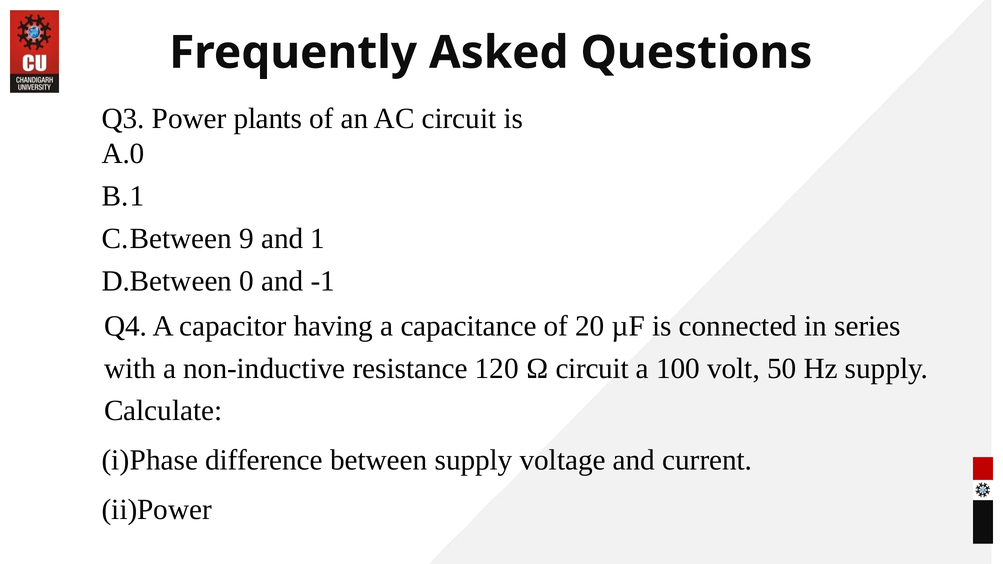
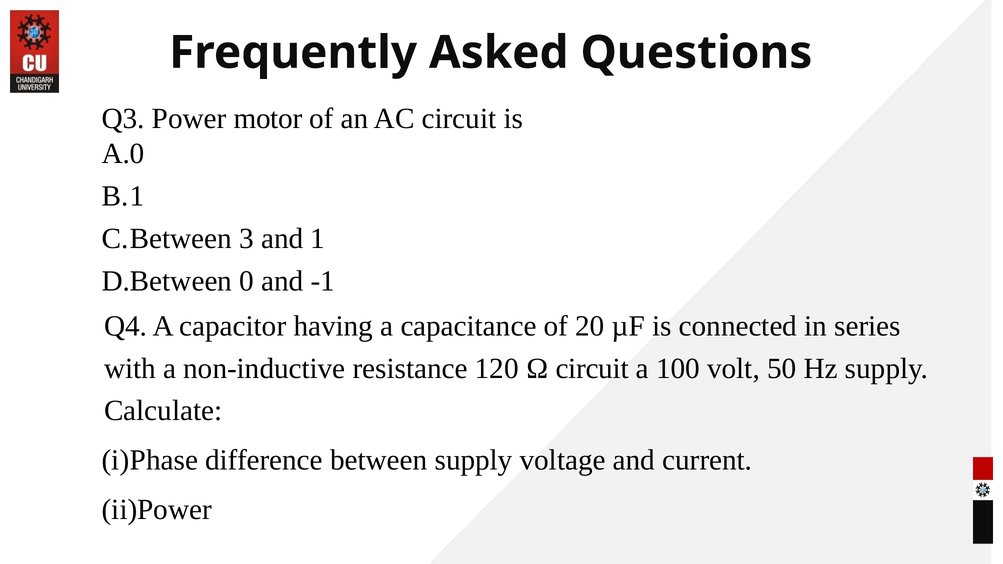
plants: plants -> motor
9: 9 -> 3
